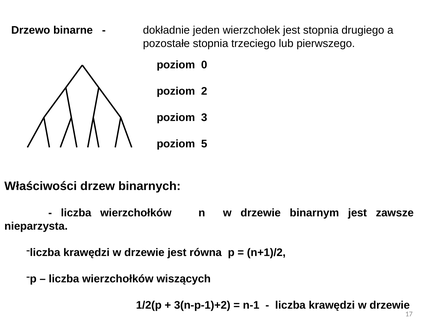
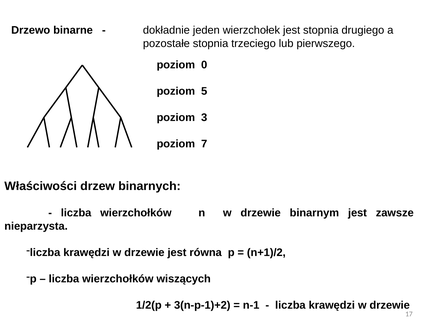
2: 2 -> 5
5: 5 -> 7
